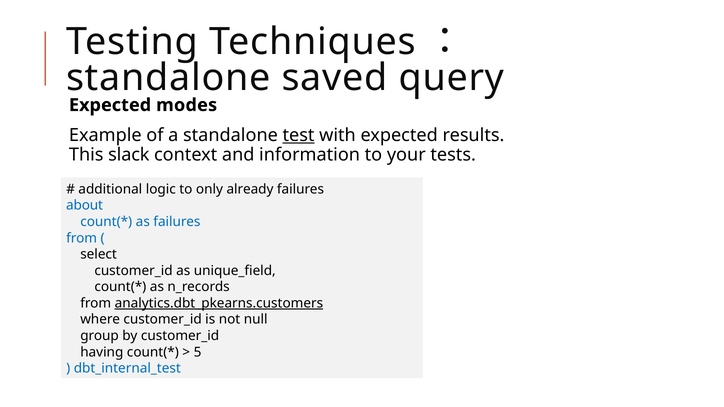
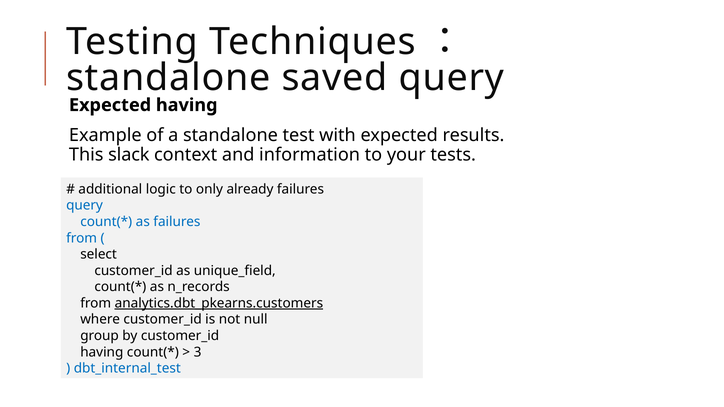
Expected modes: modes -> having
test underline: present -> none
about at (85, 206): about -> query
5: 5 -> 3
